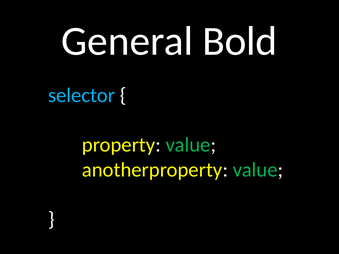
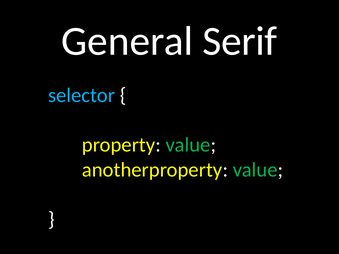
Bold: Bold -> Serif
